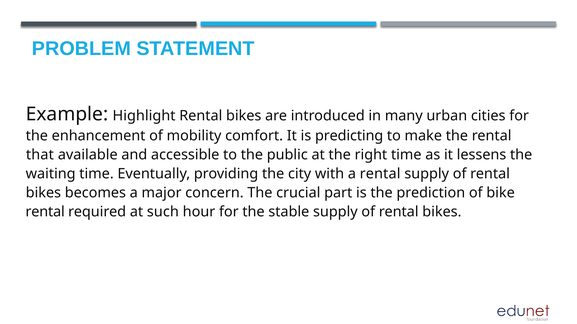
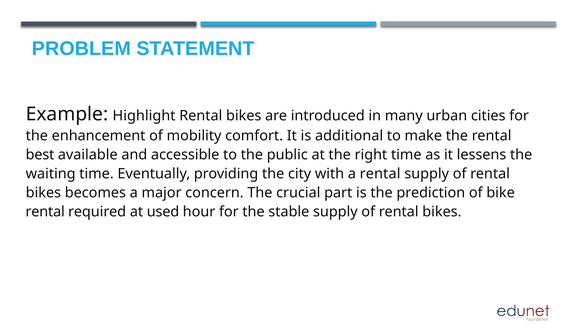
predicting: predicting -> additional
that: that -> best
such: such -> used
